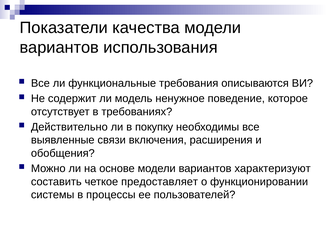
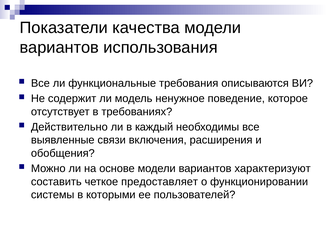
покупку: покупку -> каждый
процессы: процессы -> которыми
